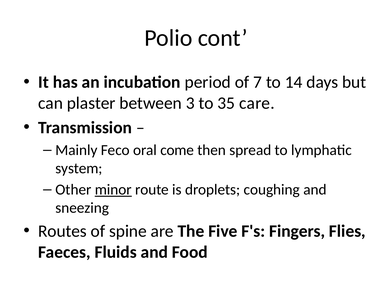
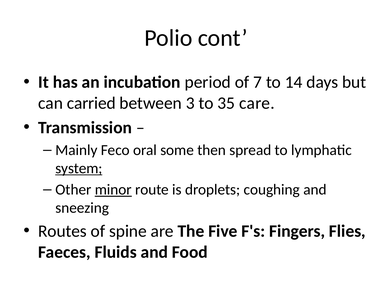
plaster: plaster -> carried
come: come -> some
system underline: none -> present
